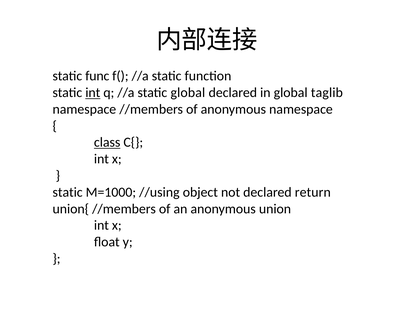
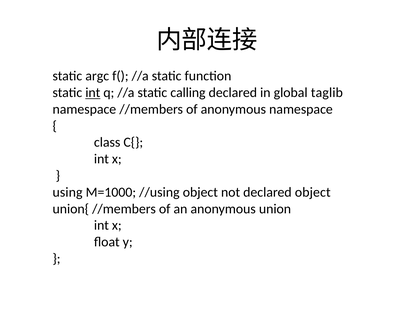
func: func -> argc
static global: global -> calling
class underline: present -> none
static at (68, 192): static -> using
declared return: return -> object
